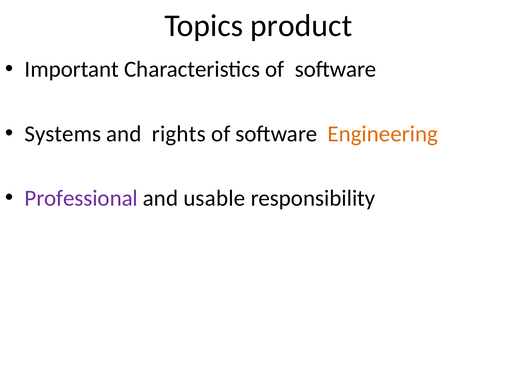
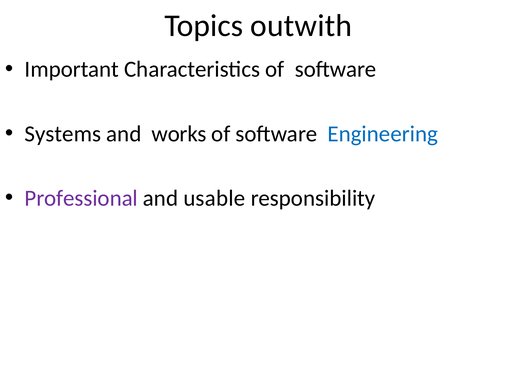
product: product -> outwith
rights: rights -> works
Engineering colour: orange -> blue
